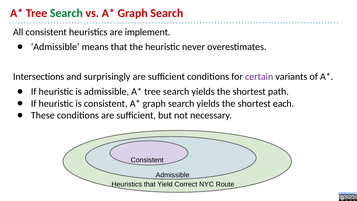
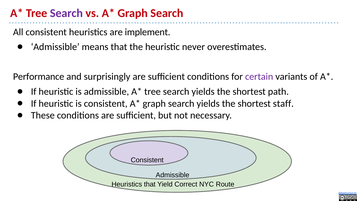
Search at (66, 13) colour: green -> purple
Intersections: Intersections -> Performance
each: each -> staff
